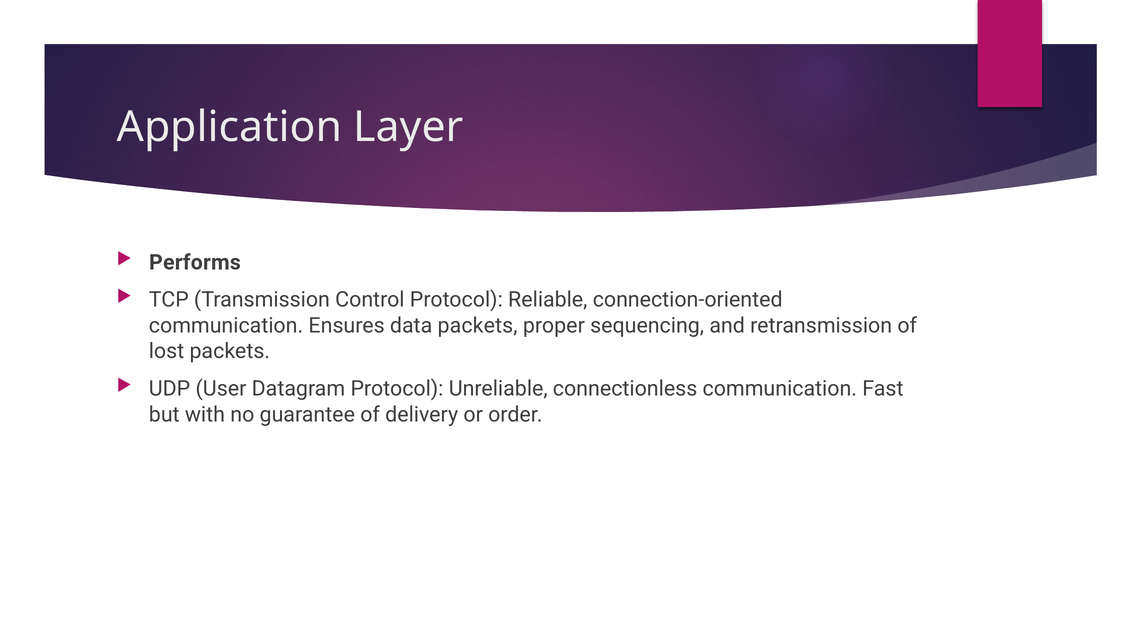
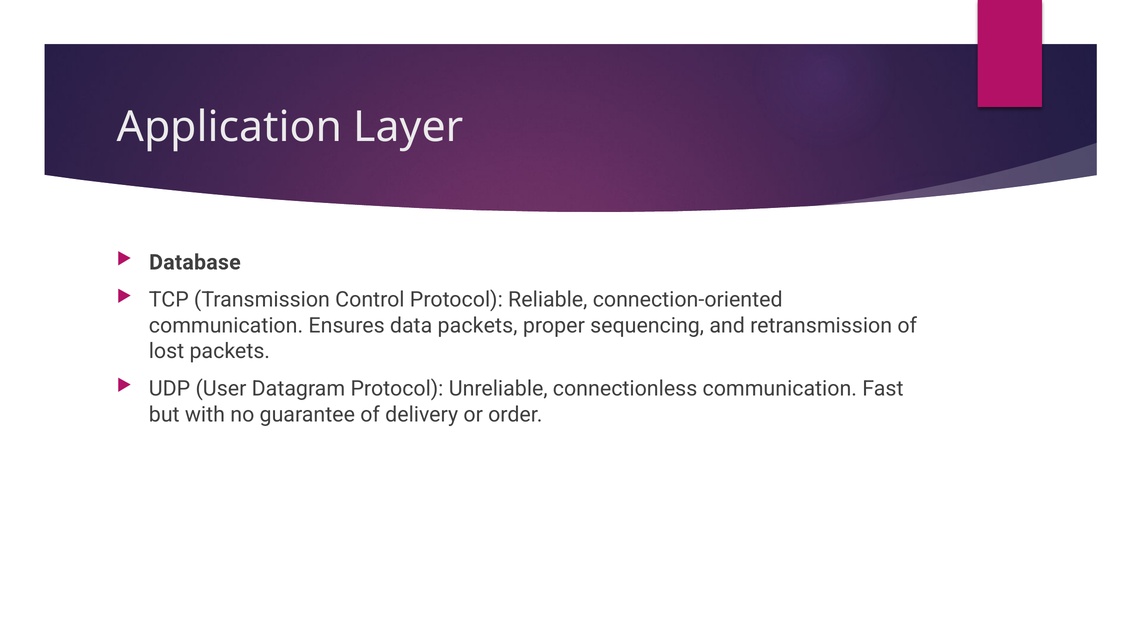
Performs: Performs -> Database
